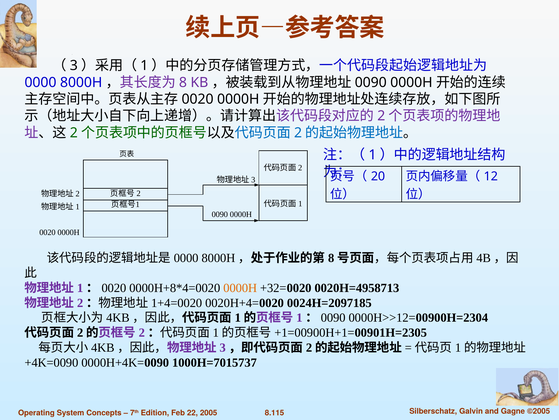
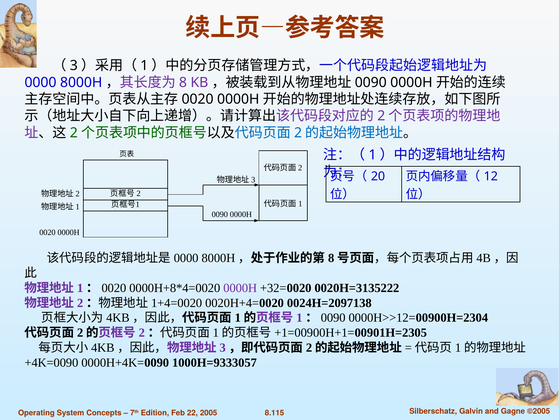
0000H at (240, 287) colour: orange -> purple
0020H=4958713: 0020H=4958713 -> 0020H=3135222
0024H=2097185: 0024H=2097185 -> 0024H=2097138
1000H=7015737: 1000H=7015737 -> 1000H=9333057
